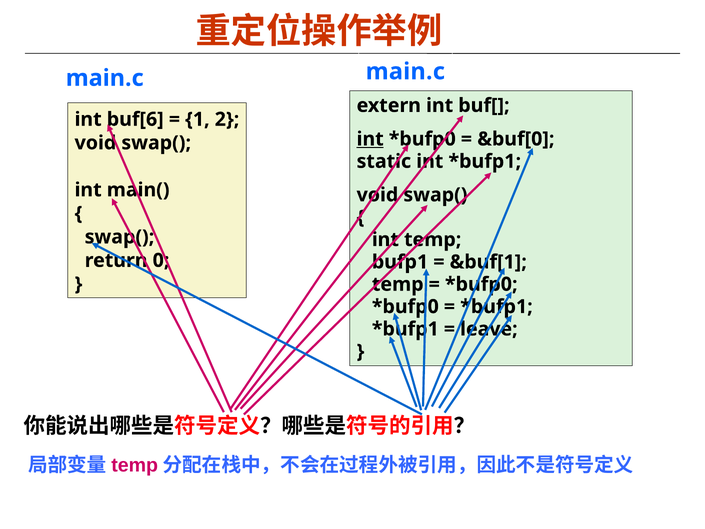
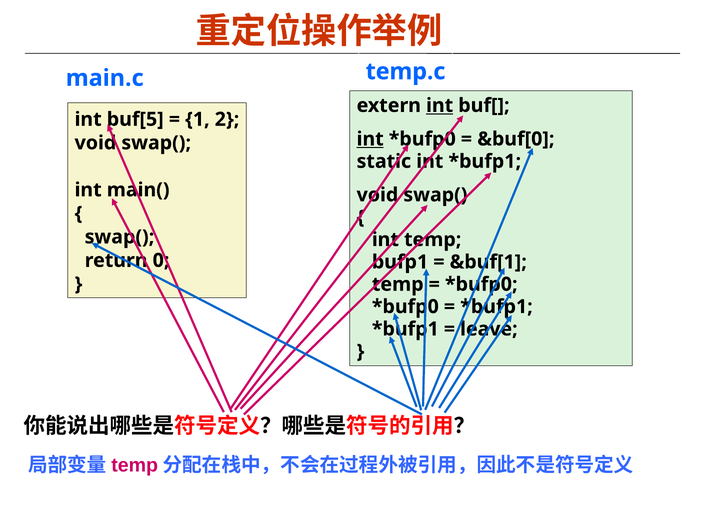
main.c main.c: main.c -> temp.c
int at (440, 105) underline: none -> present
buf[6: buf[6 -> buf[5
